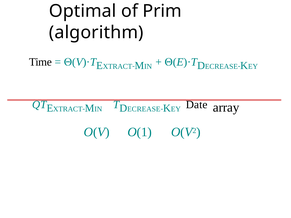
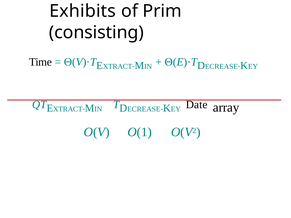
Optimal: Optimal -> Exhibits
algorithm: algorithm -> consisting
